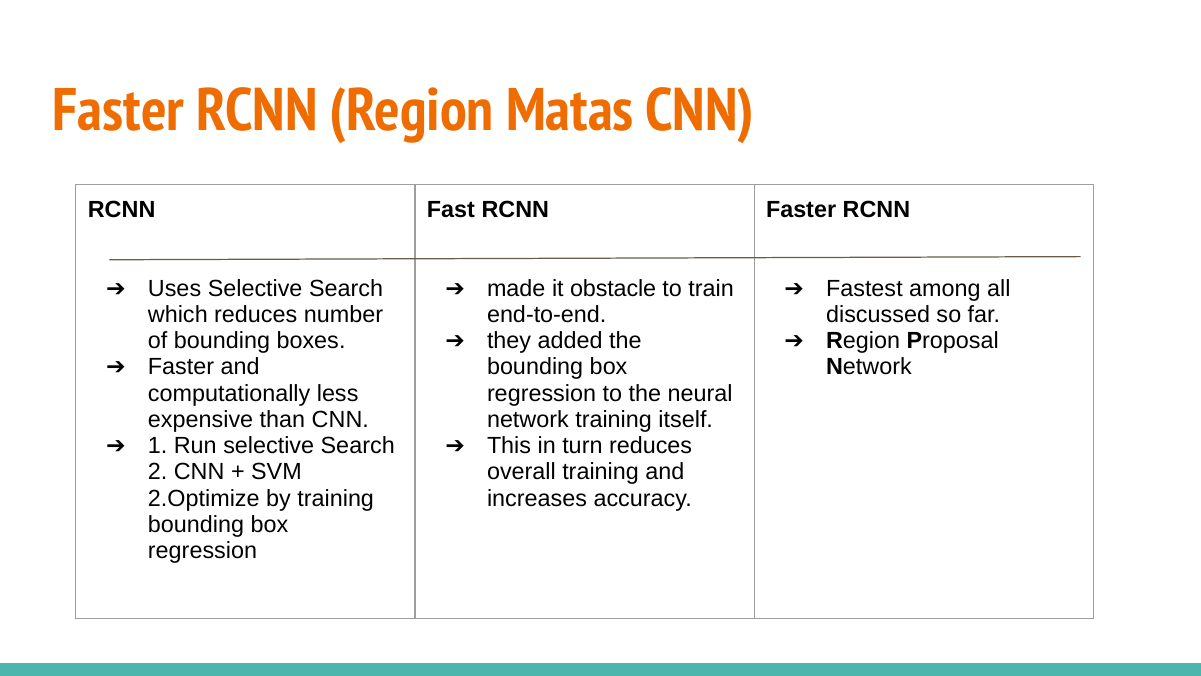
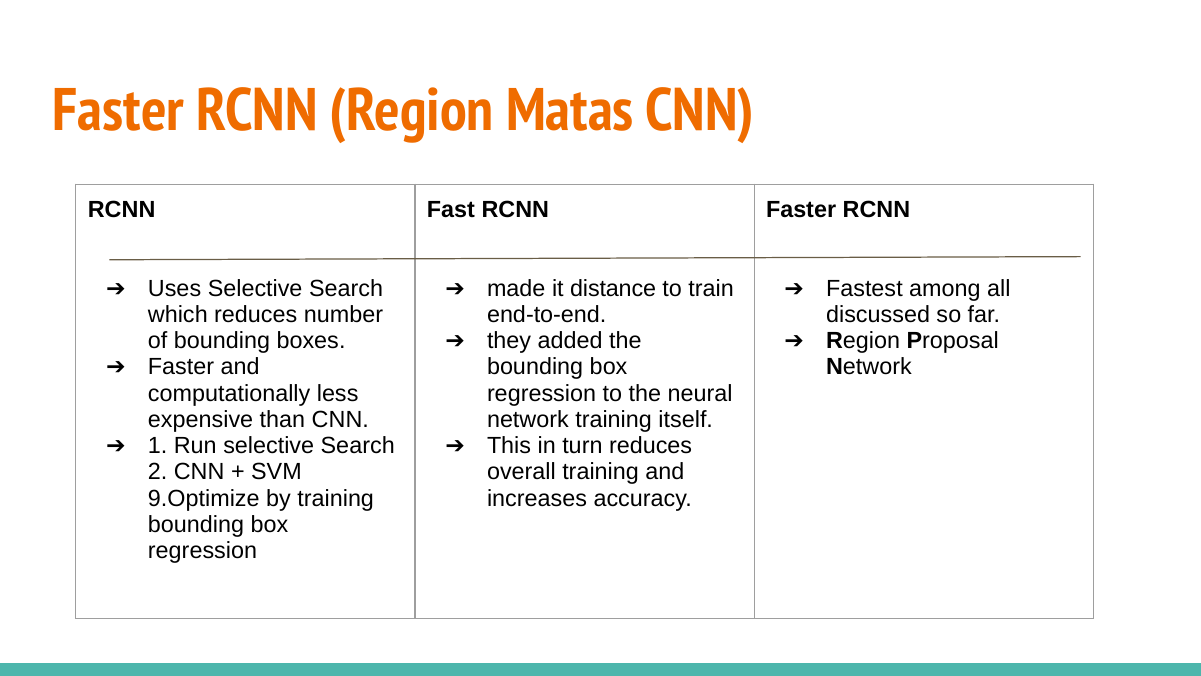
obstacle: obstacle -> distance
2.Optimize: 2.Optimize -> 9.Optimize
